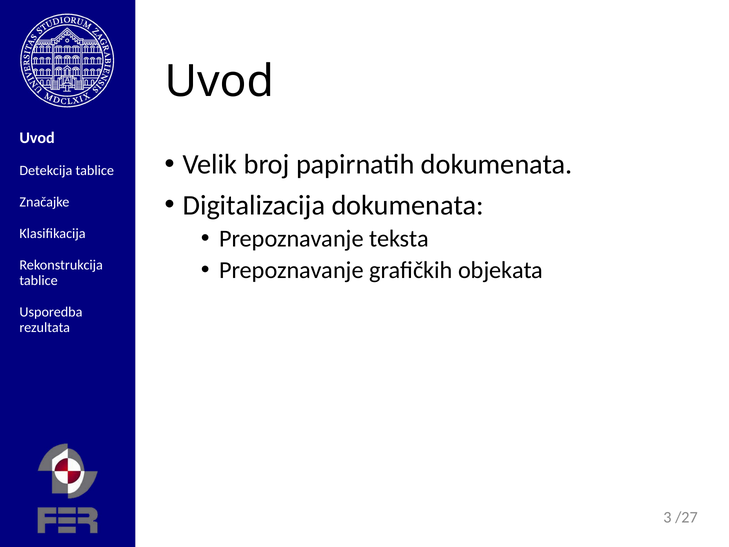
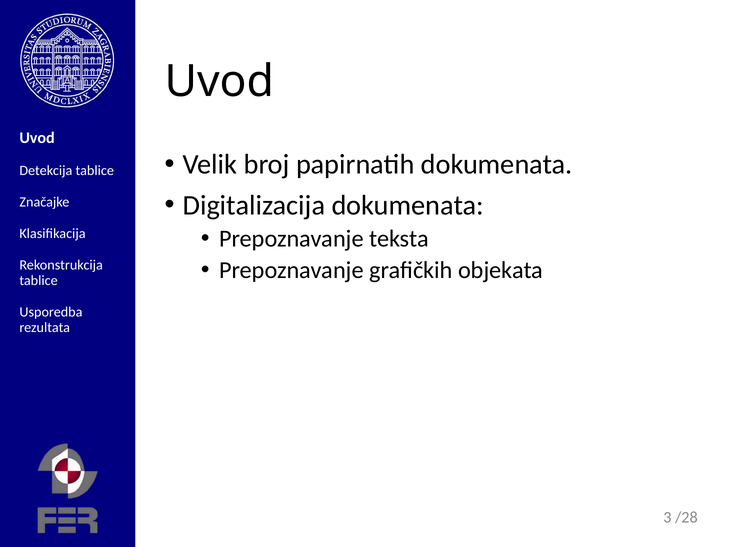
/27: /27 -> /28
